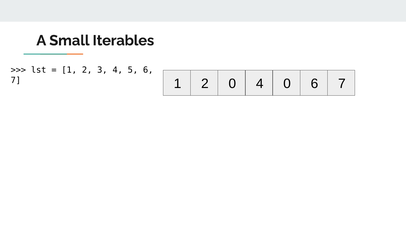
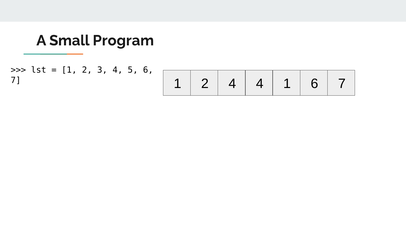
Iterables: Iterables -> Program
2 0: 0 -> 4
4 0: 0 -> 1
